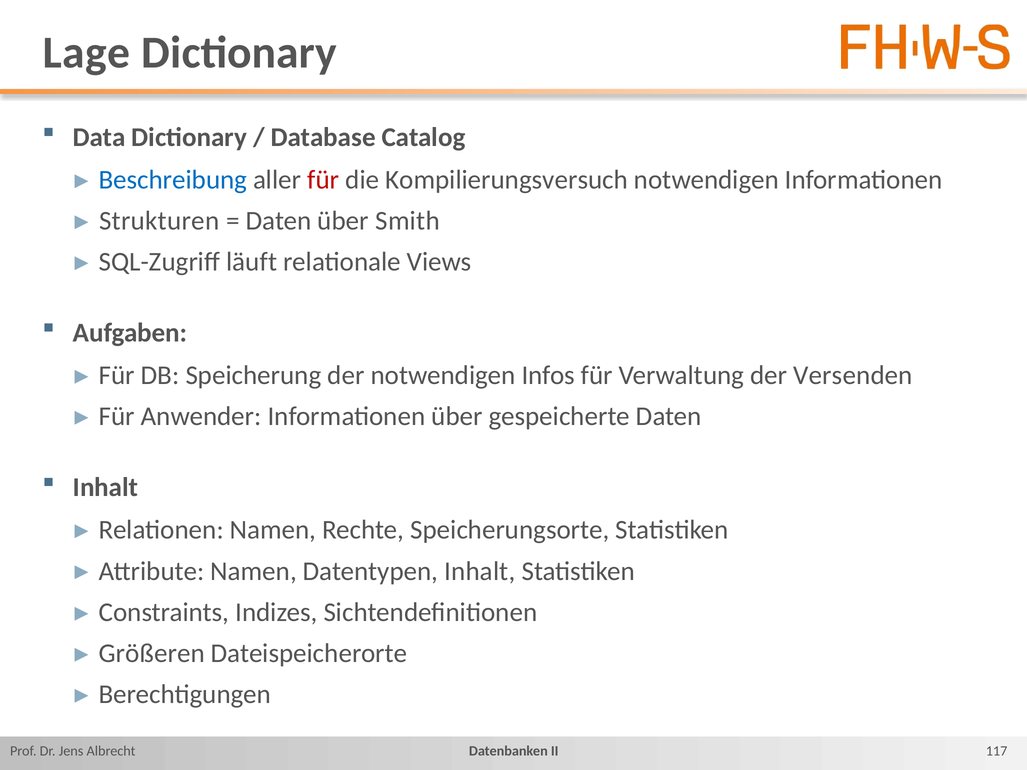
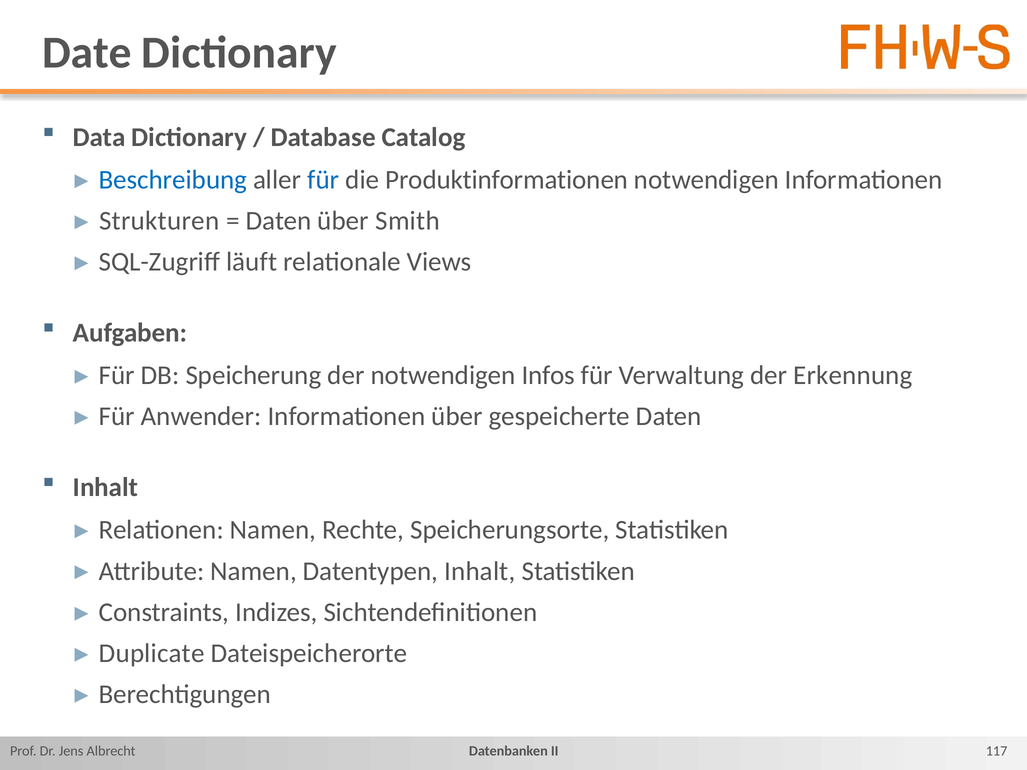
Lage: Lage -> Date
für at (323, 180) colour: red -> blue
Kompilierungsversuch: Kompilierungsversuch -> Produktinformationen
Versenden: Versenden -> Erkennung
Größeren: Größeren -> Duplicate
